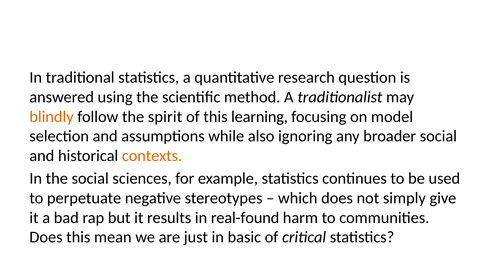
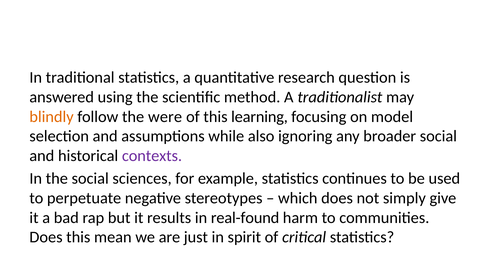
spirit: spirit -> were
contexts colour: orange -> purple
basic: basic -> spirit
